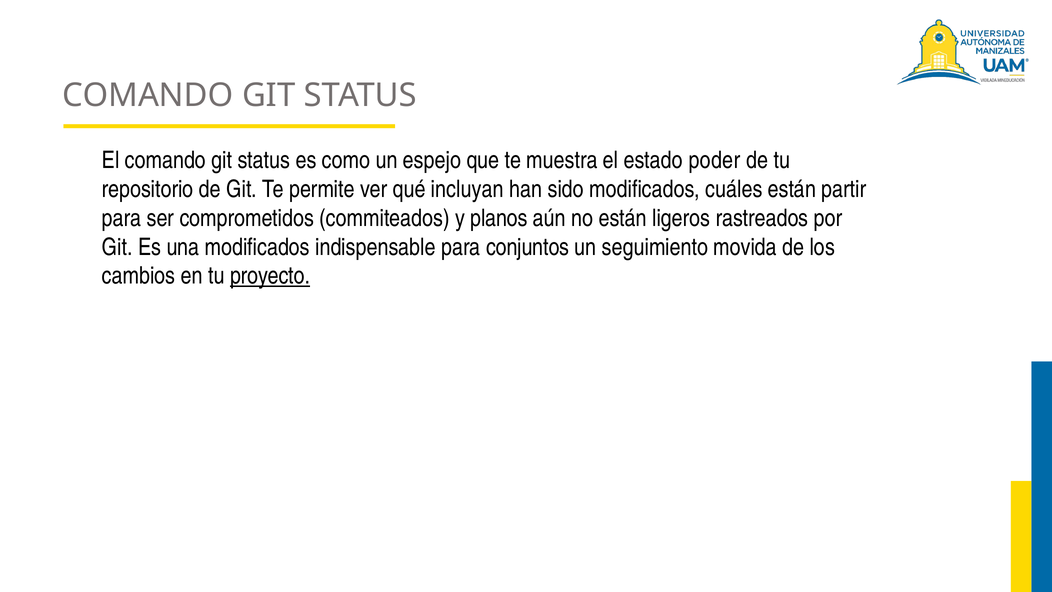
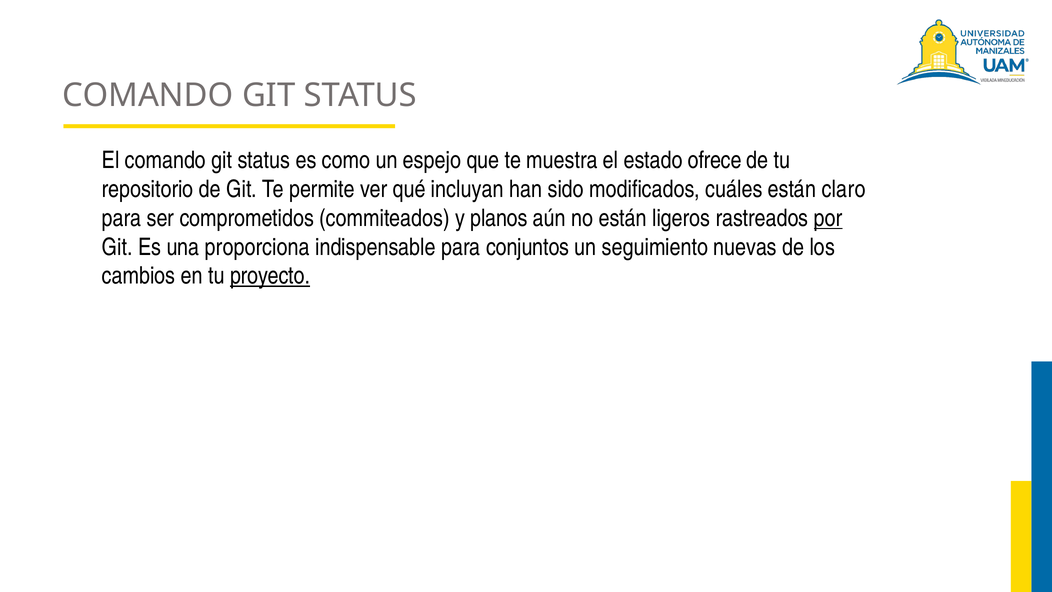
poder: poder -> ofrece
partir: partir -> claro
por underline: none -> present
una modificados: modificados -> proporciona
movida: movida -> nuevas
